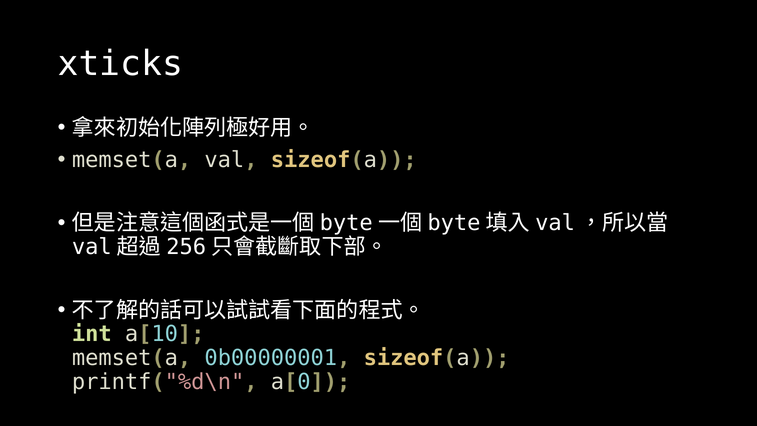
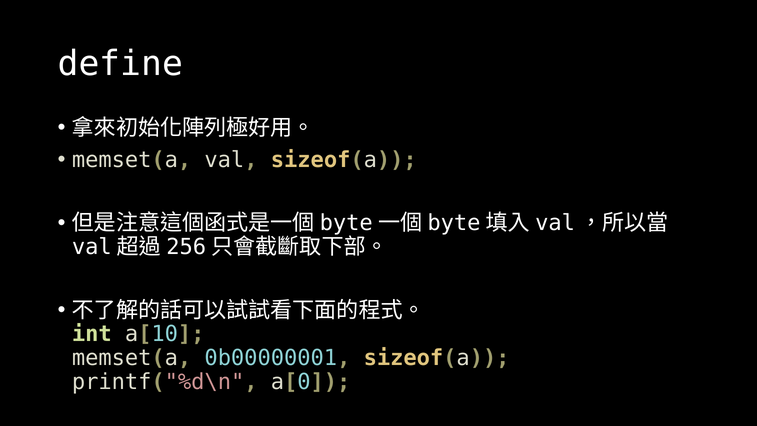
xticks: xticks -> define
